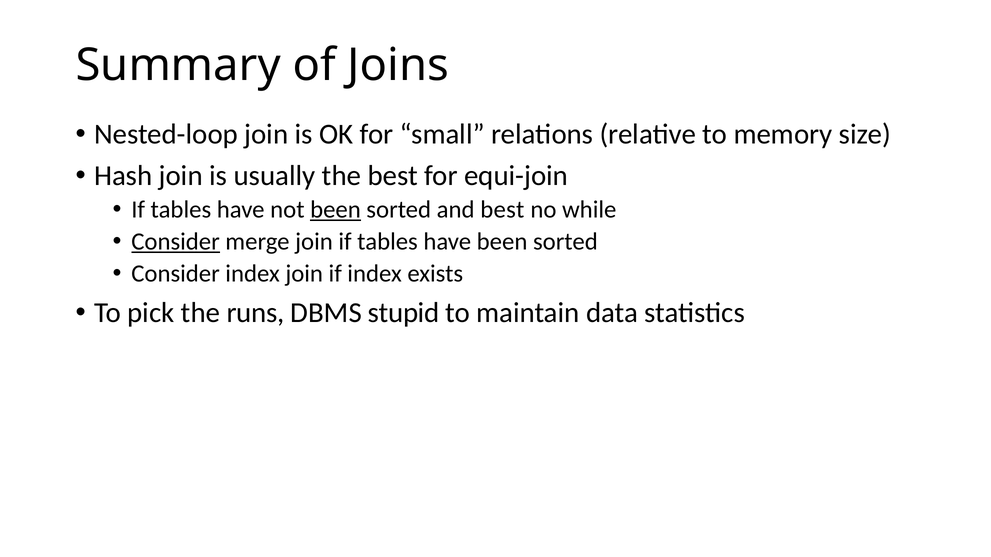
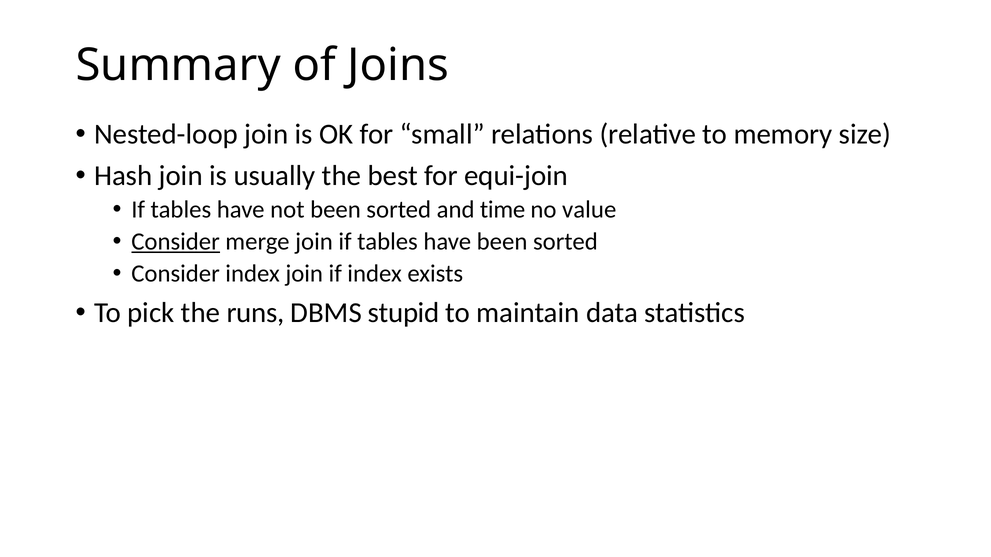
been at (335, 210) underline: present -> none
and best: best -> time
while: while -> value
